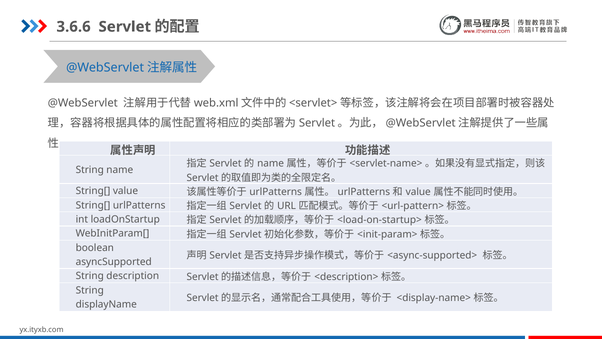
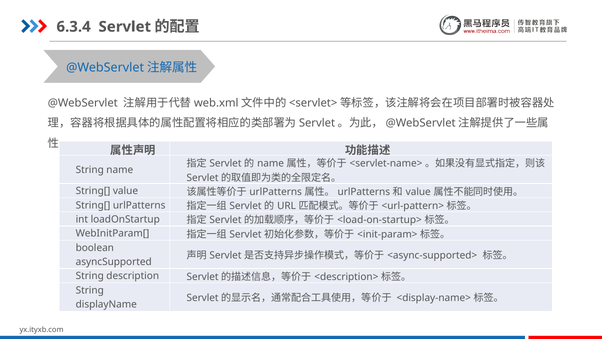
3.6.6: 3.6.6 -> 6.3.4
